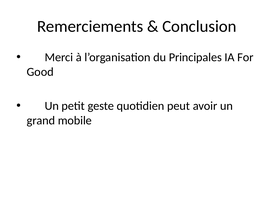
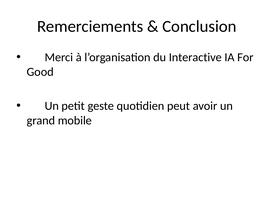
Principales: Principales -> Interactive
